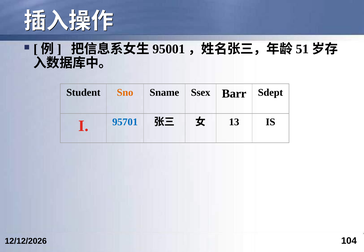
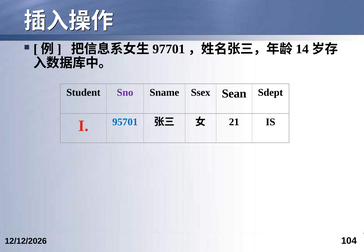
95001: 95001 -> 97701
51: 51 -> 14
Sno colour: orange -> purple
Barr: Barr -> Sean
13: 13 -> 21
